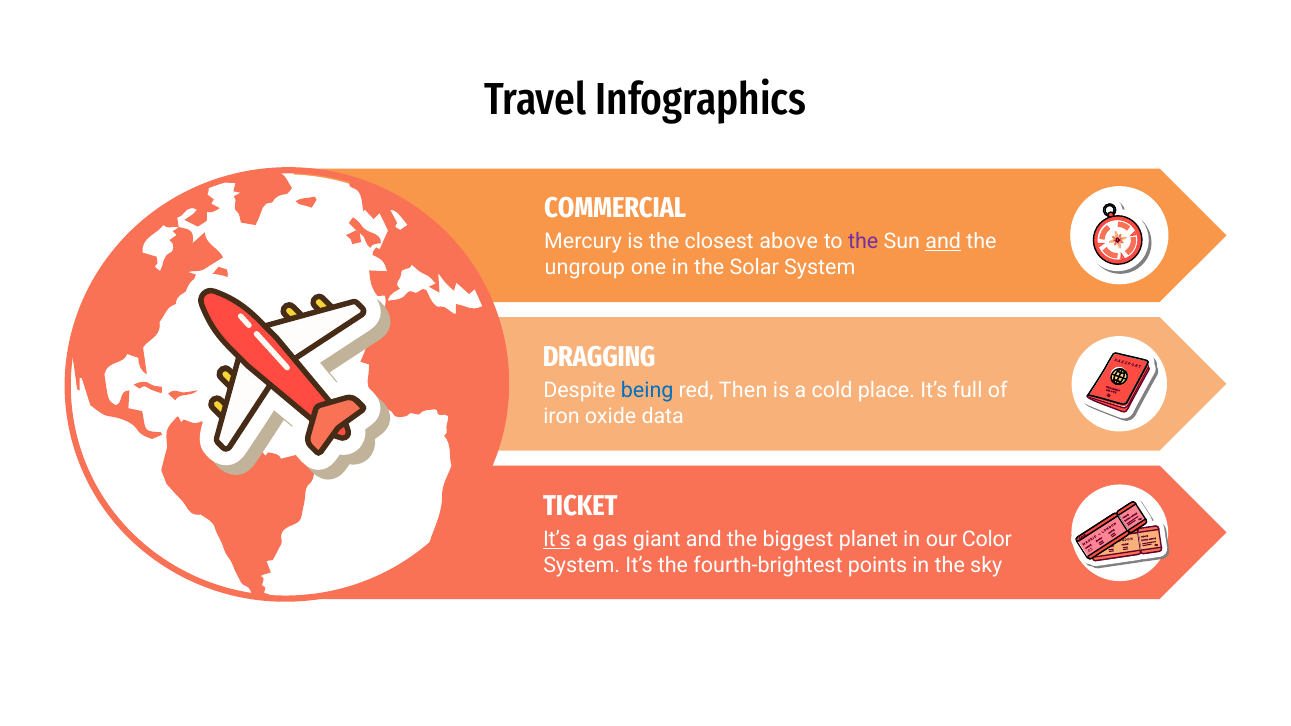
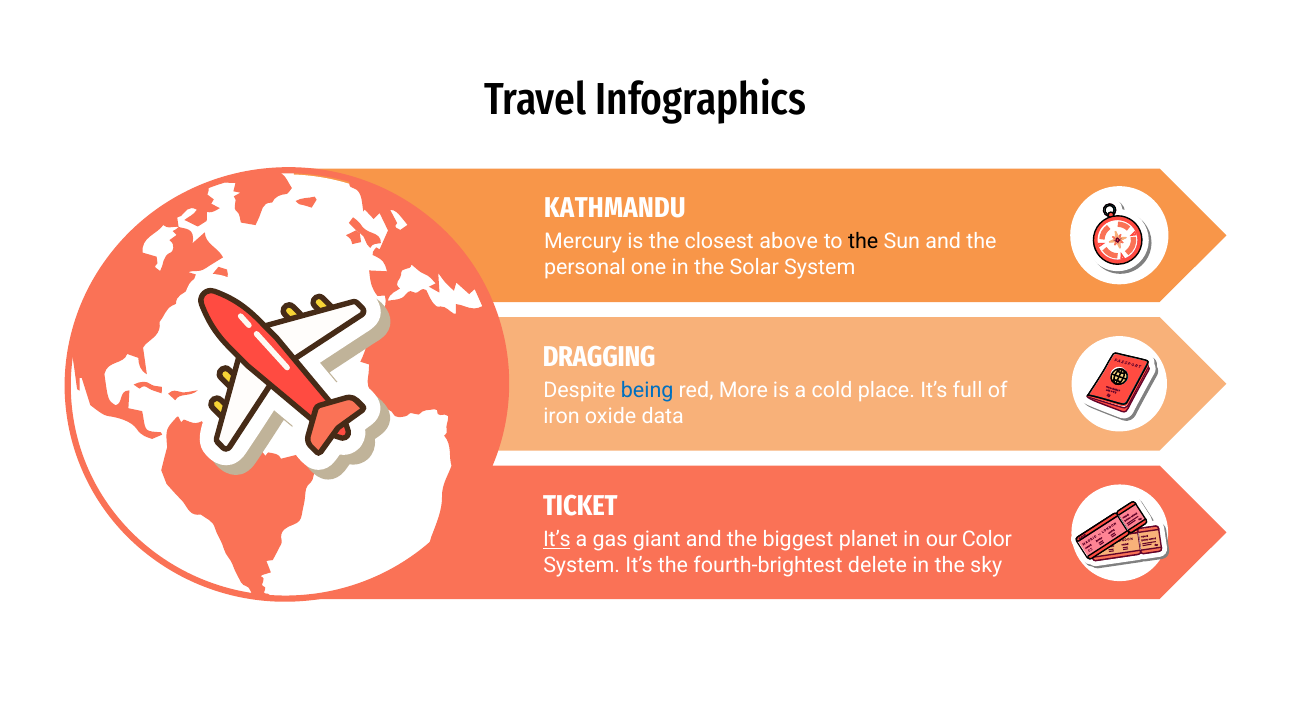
COMMERCIAL: COMMERCIAL -> KATHMANDU
the at (863, 242) colour: purple -> black
and at (943, 242) underline: present -> none
ungroup: ungroup -> personal
Then: Then -> More
points: points -> delete
